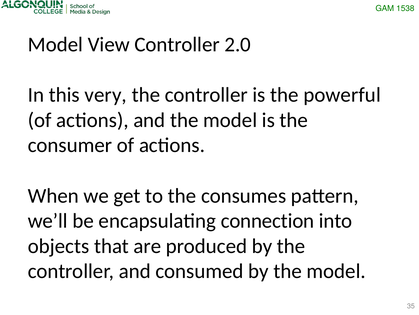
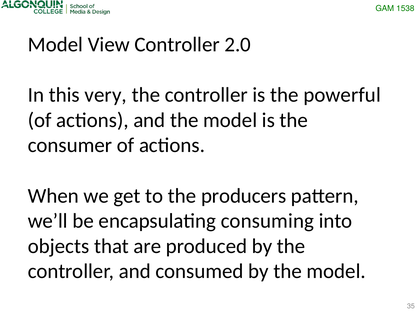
consumes: consumes -> producers
connection: connection -> consuming
